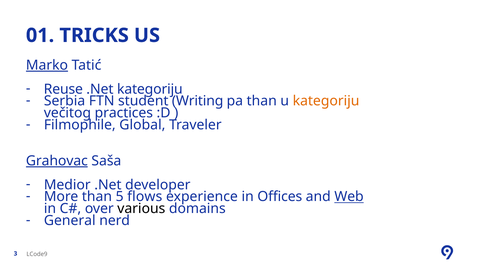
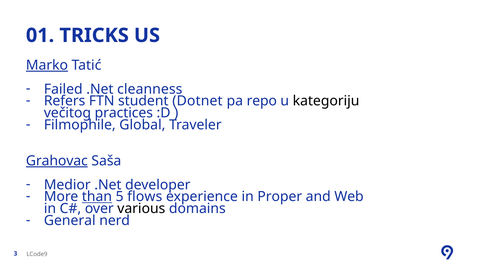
Reuse: Reuse -> Failed
.Net kategoriju: kategoriju -> cleanness
Serbia: Serbia -> Refers
Writing: Writing -> Dotnet
pa than: than -> repo
kategoriju at (326, 101) colour: orange -> black
than at (97, 197) underline: none -> present
Offices: Offices -> Proper
Web underline: present -> none
